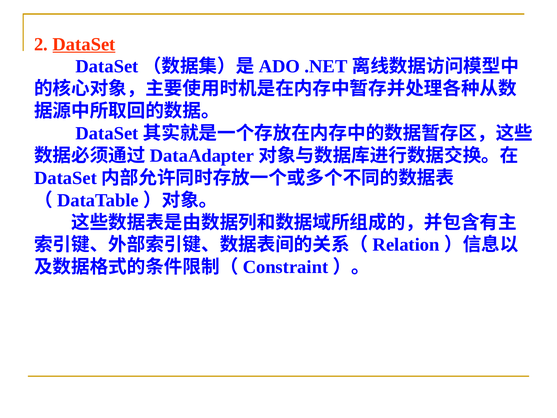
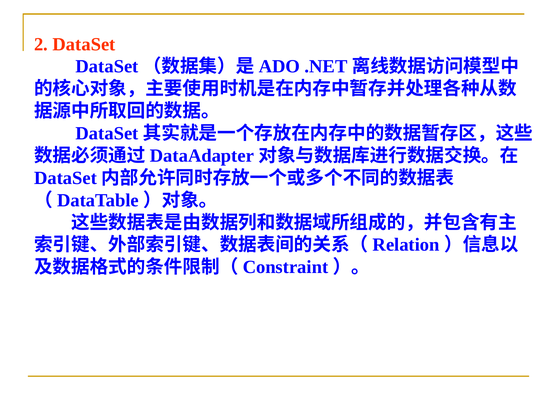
DataSet underline: present -> none
